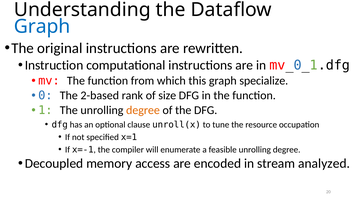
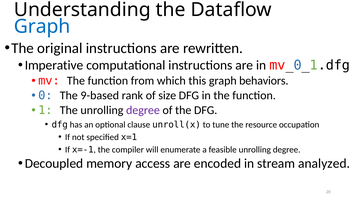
Instruction: Instruction -> Imperative
specialize: specialize -> behaviors
2-based: 2-based -> 9-based
degree at (143, 110) colour: orange -> purple
